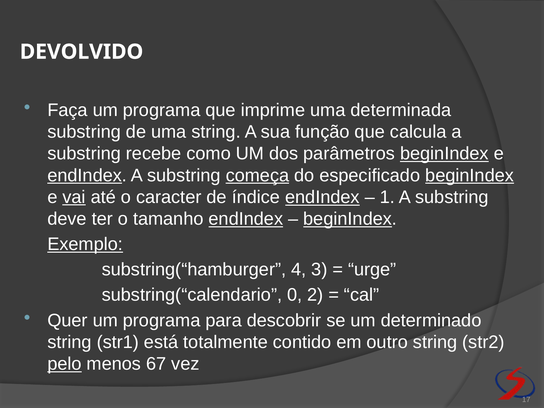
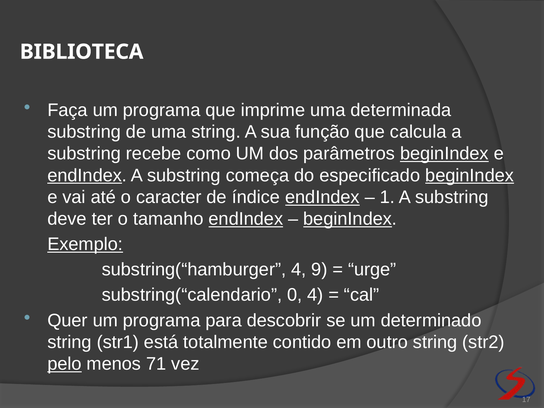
DEVOLVIDO: DEVOLVIDO -> BIBLIOTECA
começa underline: present -> none
vai underline: present -> none
3: 3 -> 9
0 2: 2 -> 4
67: 67 -> 71
